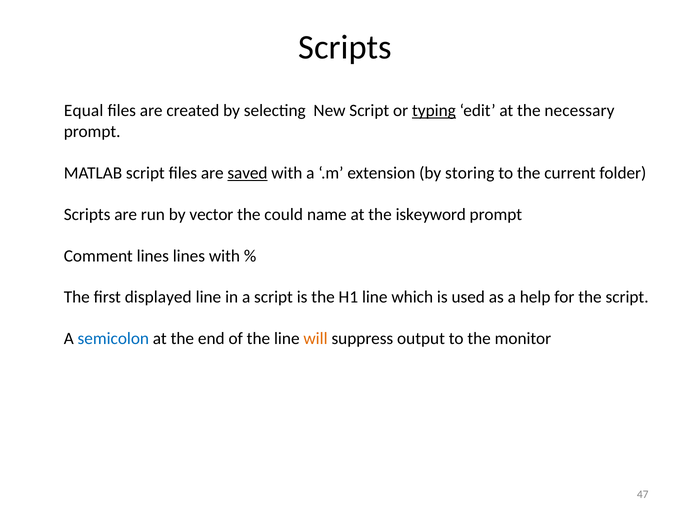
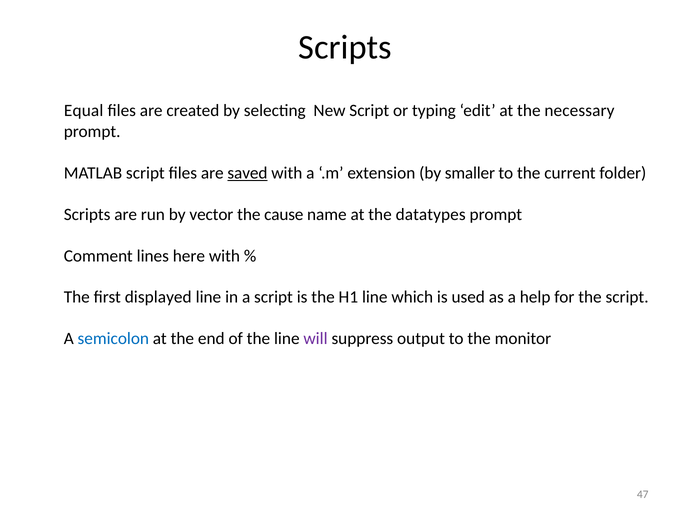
typing underline: present -> none
storing: storing -> smaller
could: could -> cause
iskeyword: iskeyword -> datatypes
lines lines: lines -> here
will colour: orange -> purple
